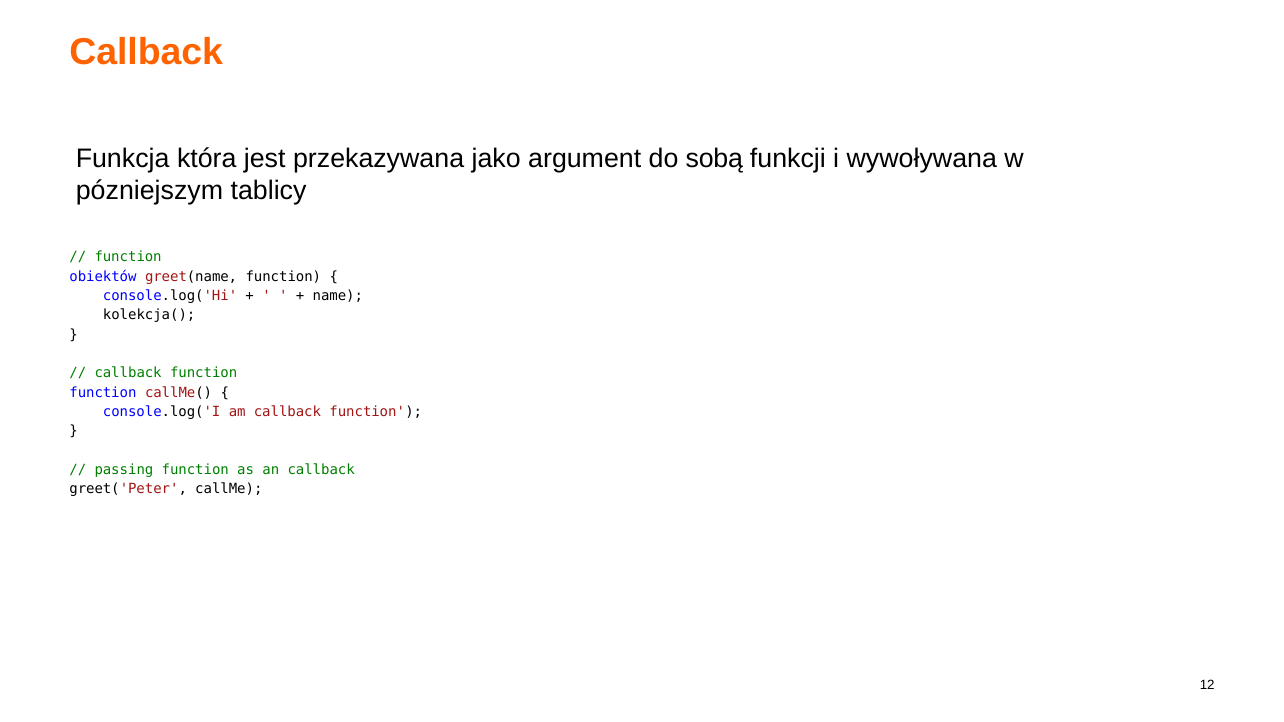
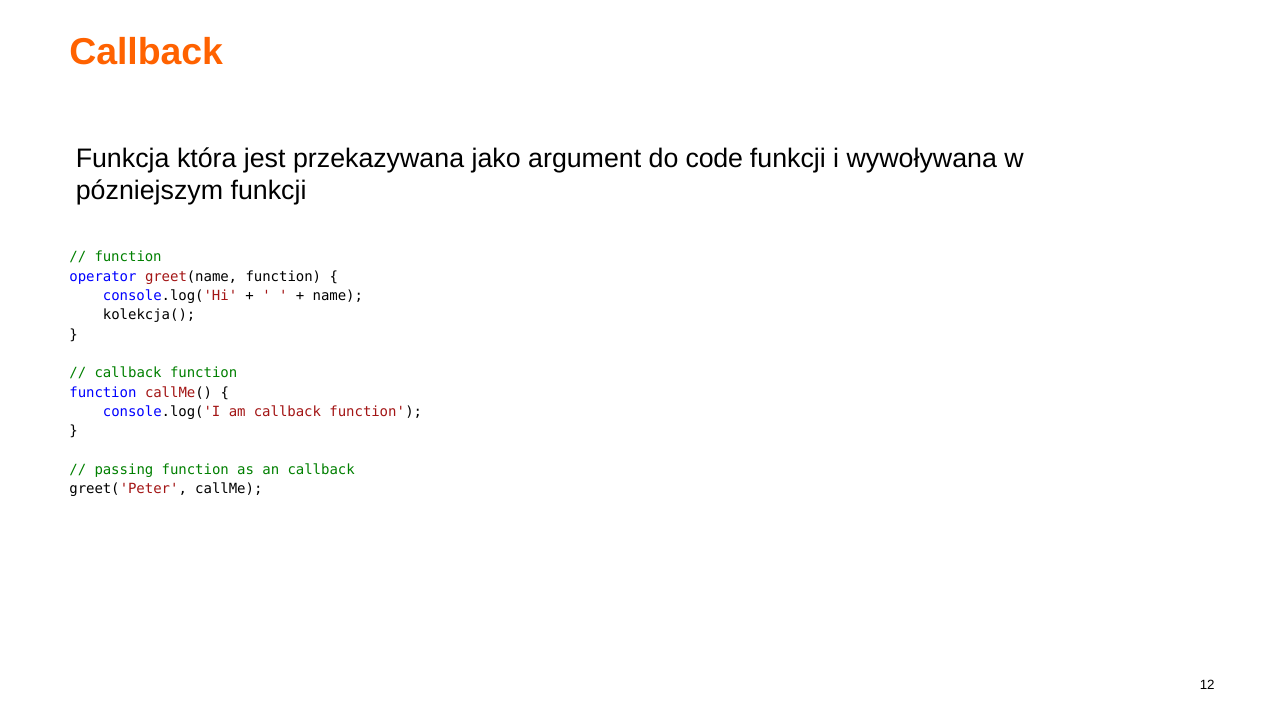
sobą: sobą -> code
pózniejszym tablicy: tablicy -> funkcji
obiektów: obiektów -> operator
